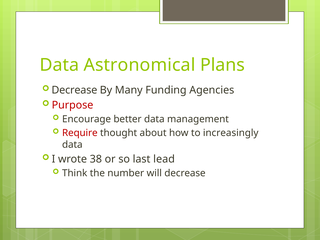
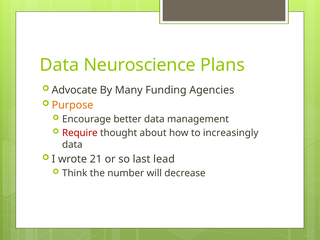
Astronomical: Astronomical -> Neuroscience
Decrease at (74, 90): Decrease -> Advocate
Purpose colour: red -> orange
38: 38 -> 21
